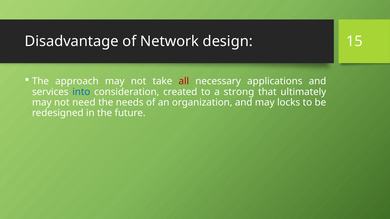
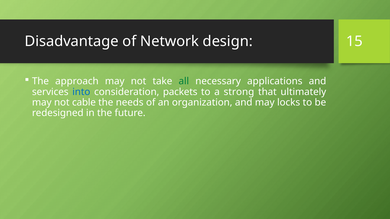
all colour: red -> green
created: created -> packets
need: need -> cable
